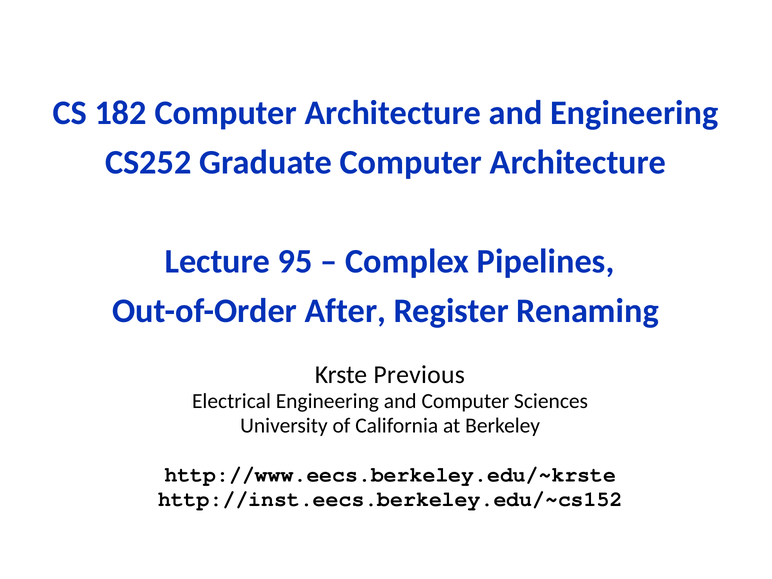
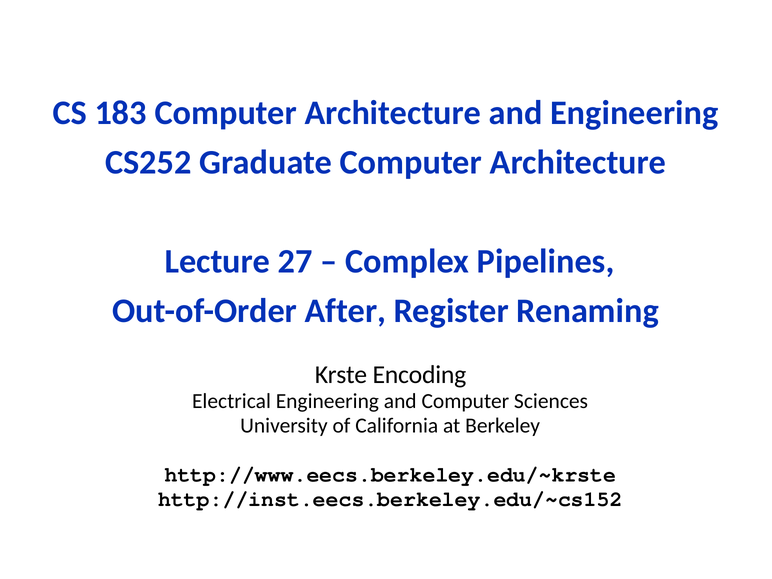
182: 182 -> 183
95: 95 -> 27
Previous: Previous -> Encoding
